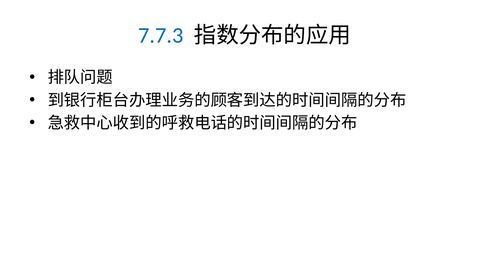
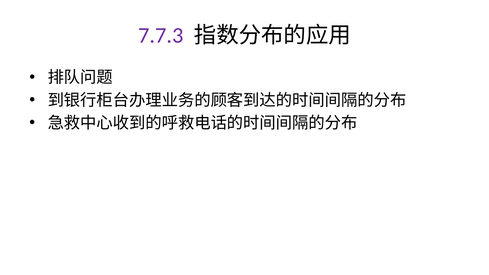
7.7.3 colour: blue -> purple
